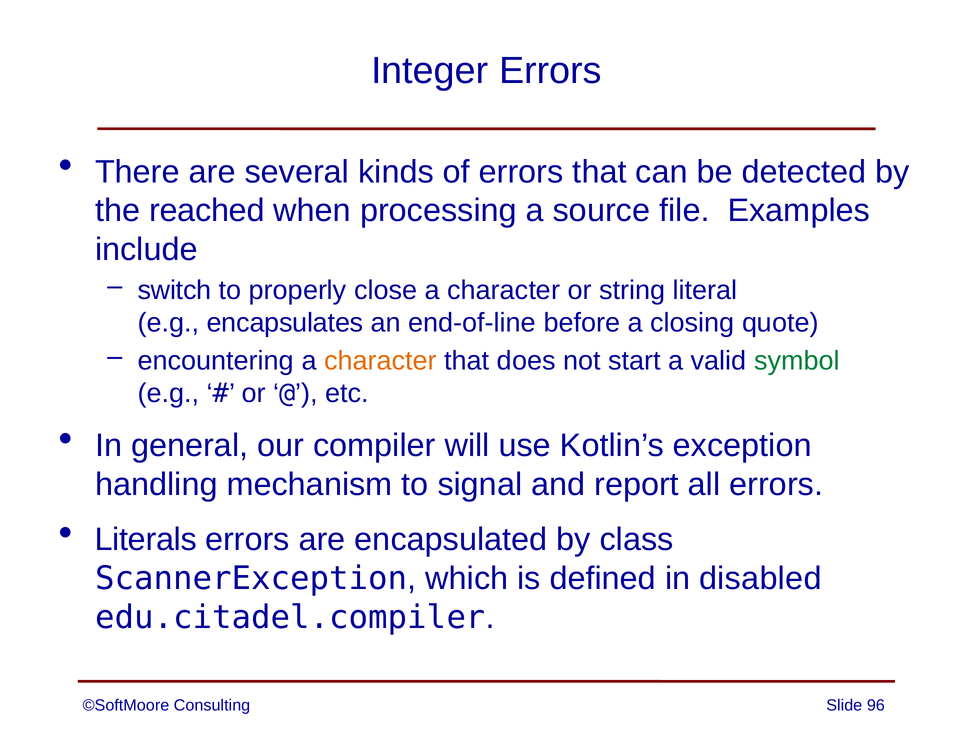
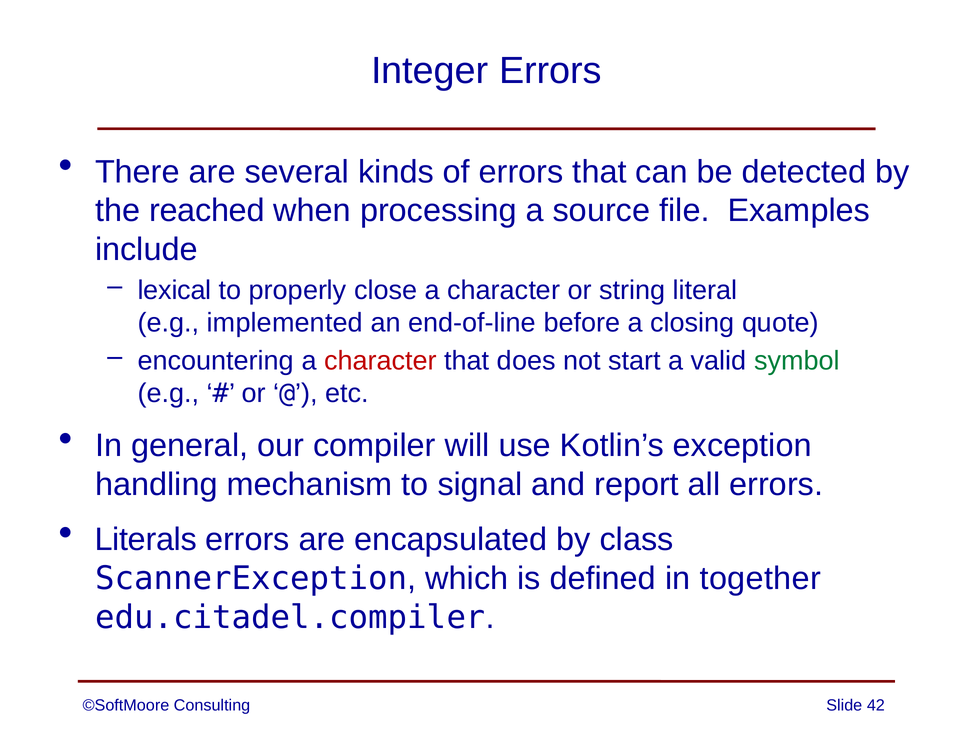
switch: switch -> lexical
encapsulates: encapsulates -> implemented
character at (380, 361) colour: orange -> red
disabled: disabled -> together
96: 96 -> 42
